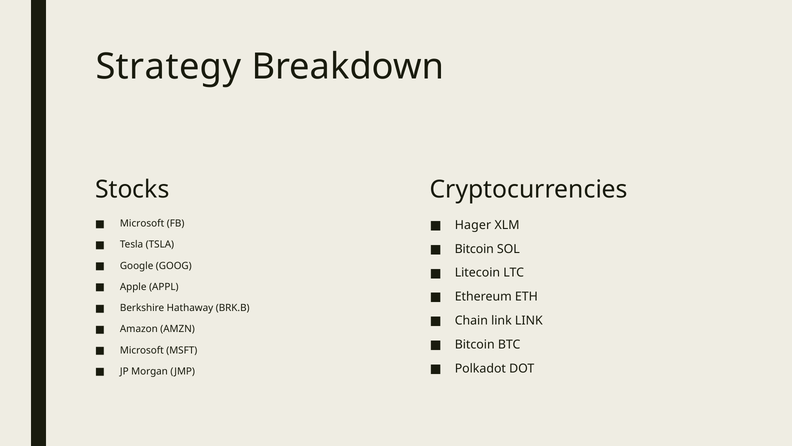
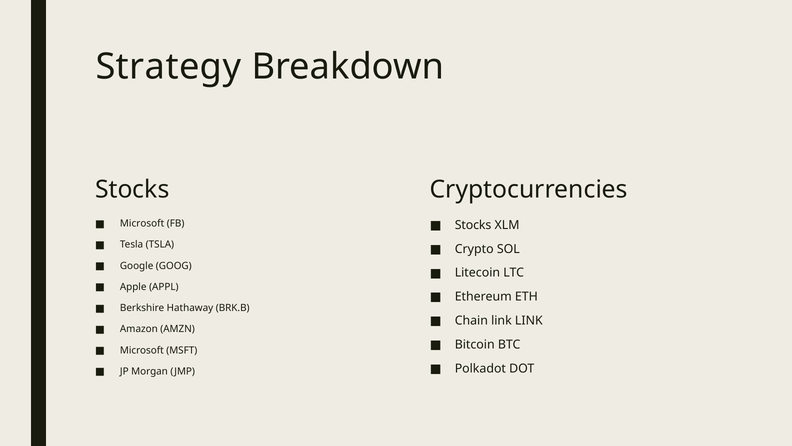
Hager at (473, 225): Hager -> Stocks
Bitcoin at (474, 249): Bitcoin -> Crypto
